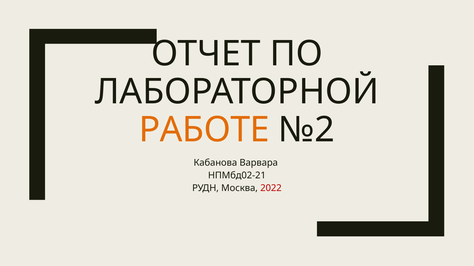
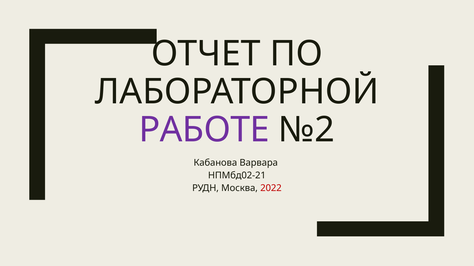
РАБОТЕ colour: orange -> purple
